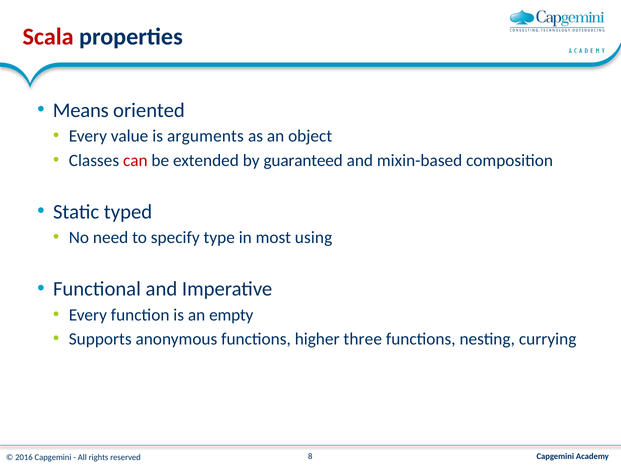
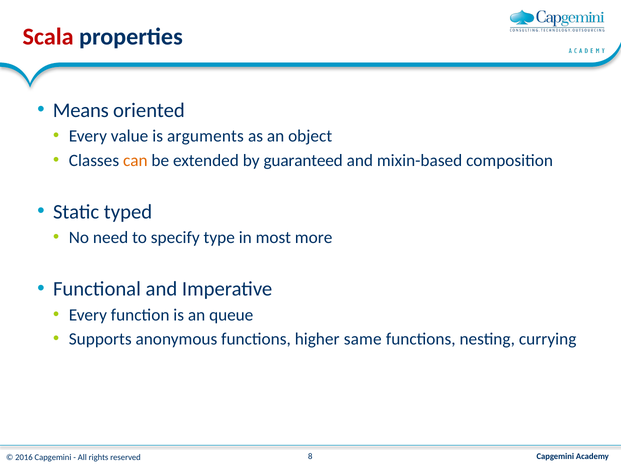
can colour: red -> orange
using: using -> more
empty: empty -> queue
three: three -> same
